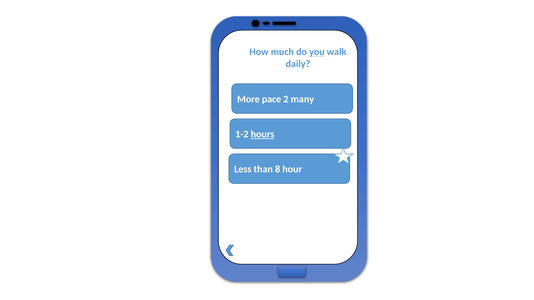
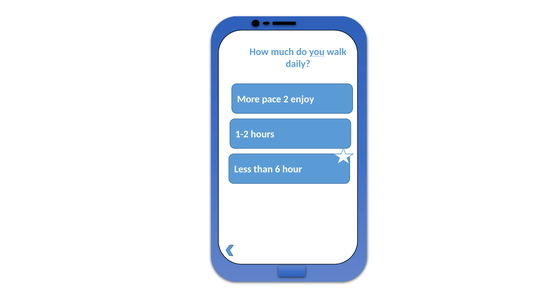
many: many -> enjoy
hours underline: present -> none
8: 8 -> 6
